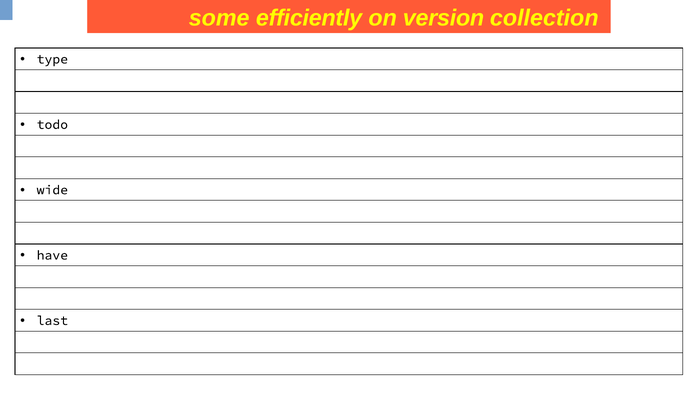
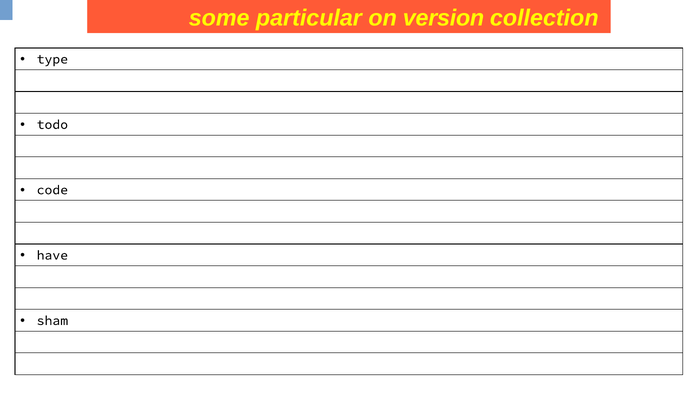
efficiently: efficiently -> particular
wide: wide -> code
last: last -> sham
